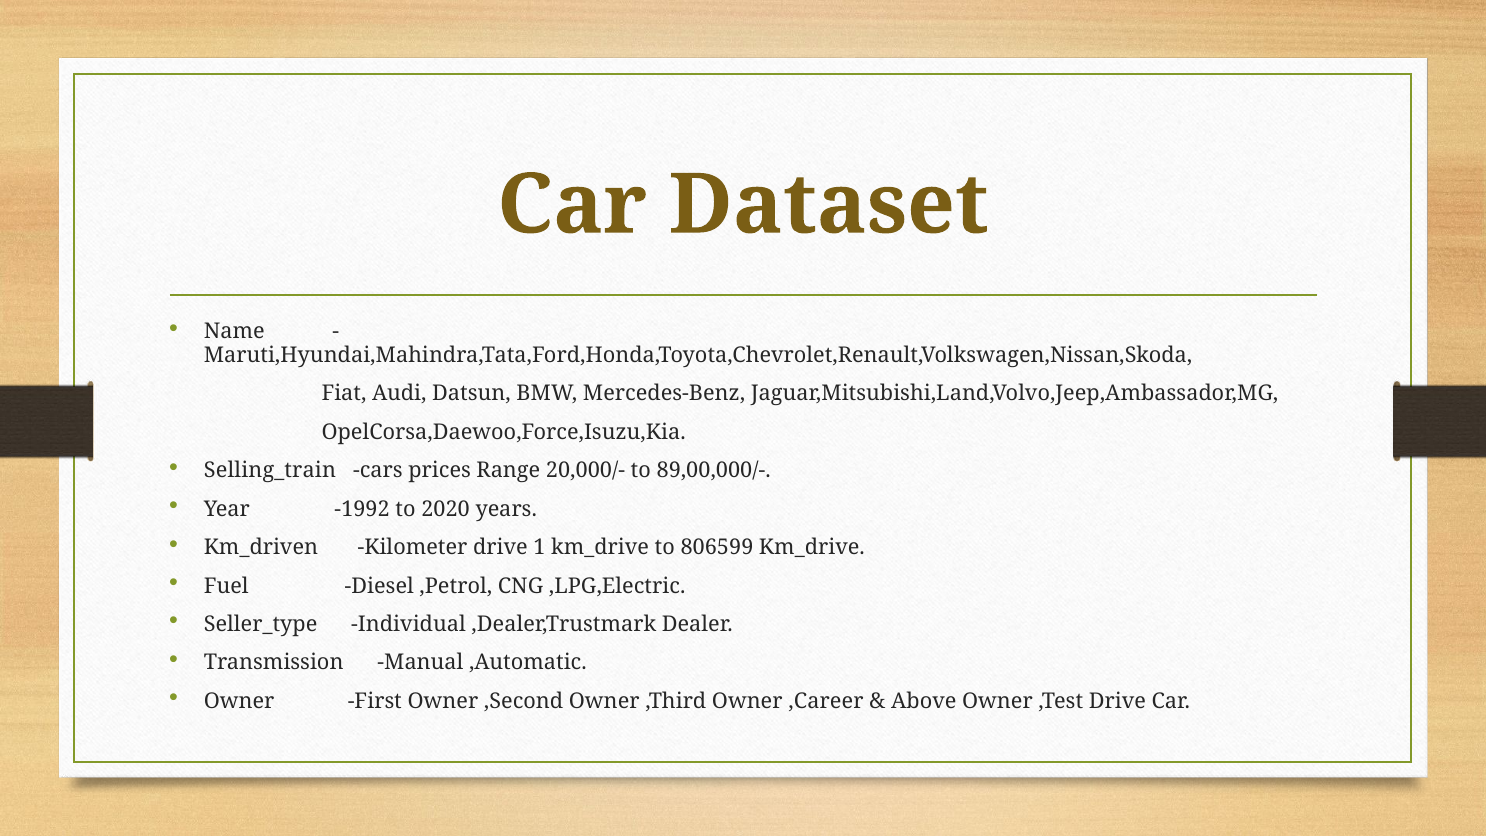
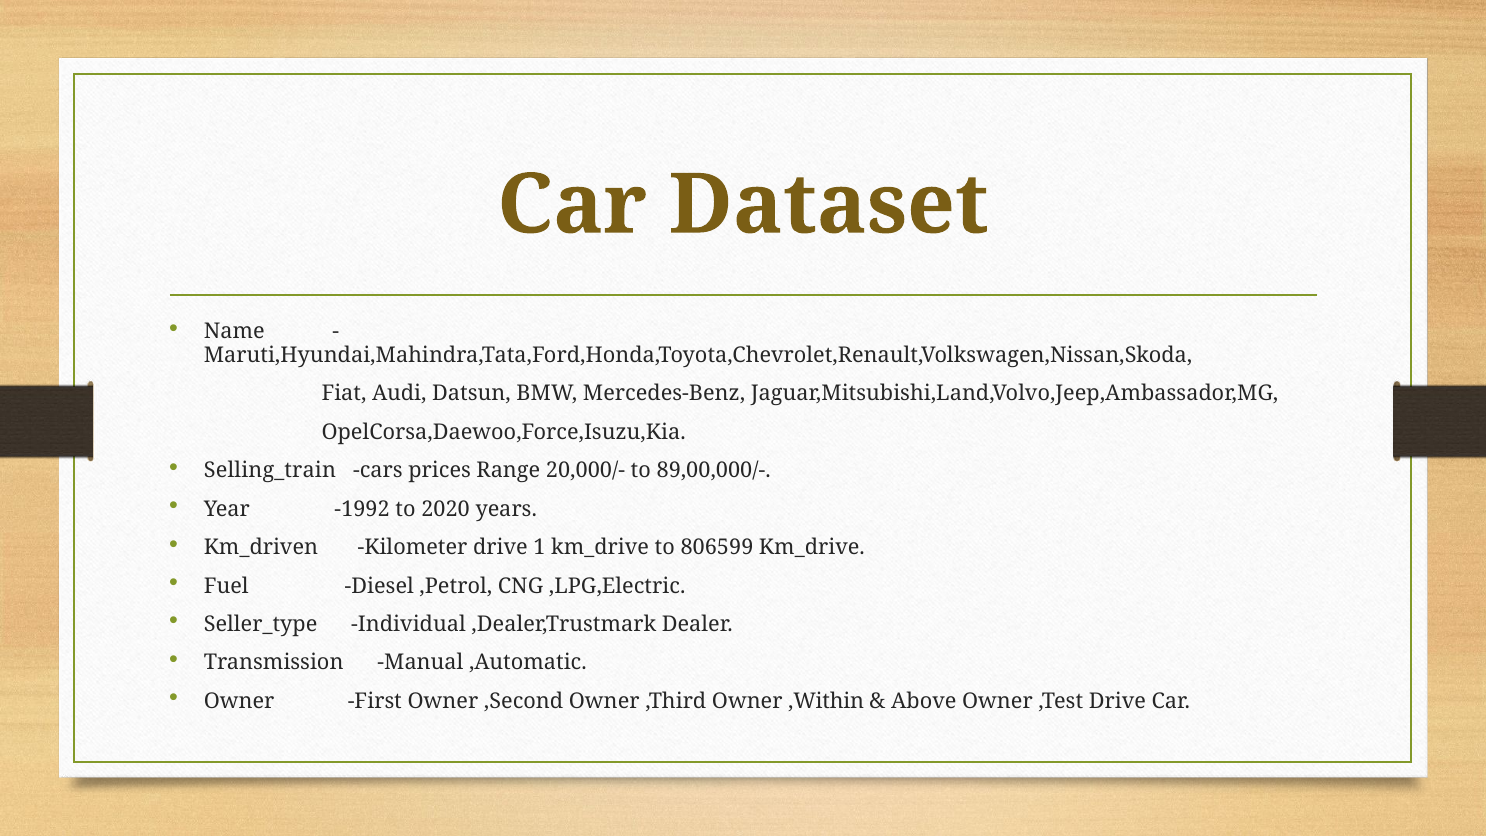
,Career: ,Career -> ,Within
